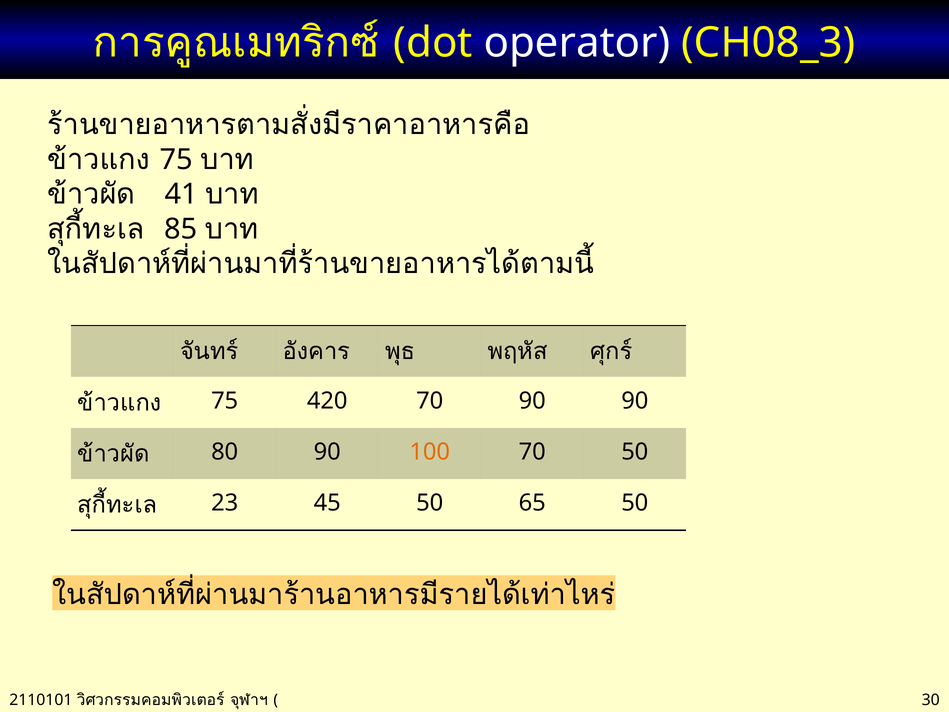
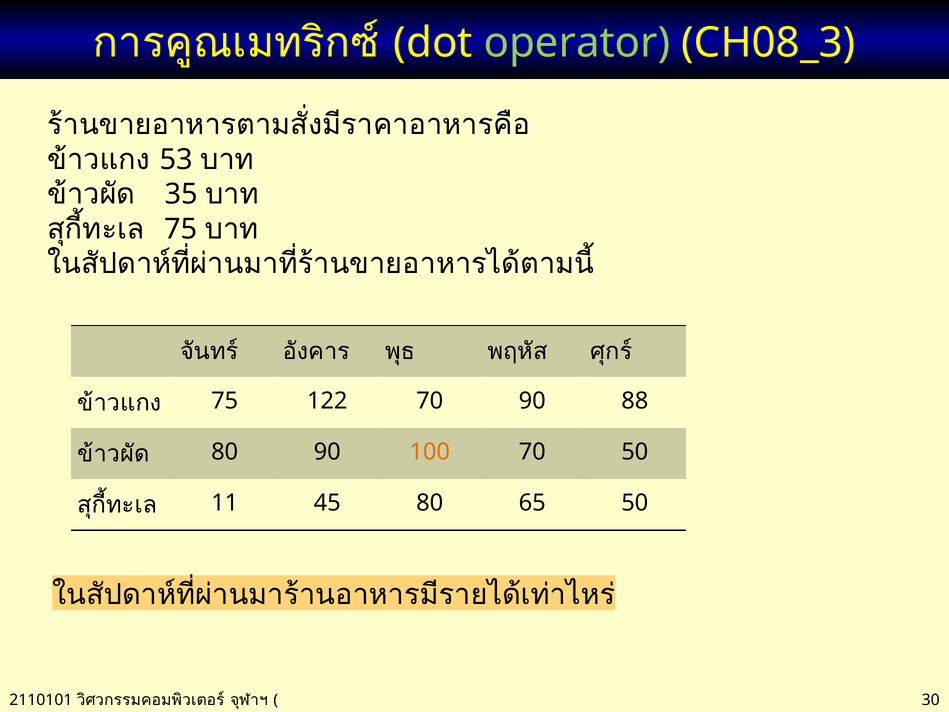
operator colour: white -> light green
75 at (176, 159): 75 -> 53
41: 41 -> 35
85 at (181, 229): 85 -> 75
420: 420 -> 122
90 90: 90 -> 88
23: 23 -> 11
45 50: 50 -> 80
